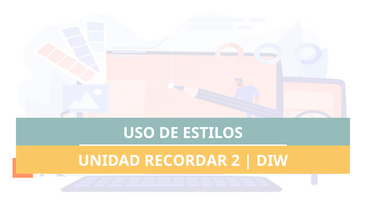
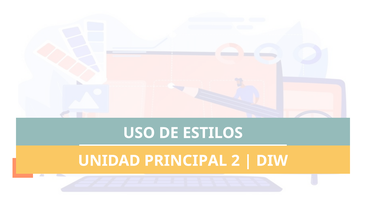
RECORDAR: RECORDAR -> PRINCIPAL
